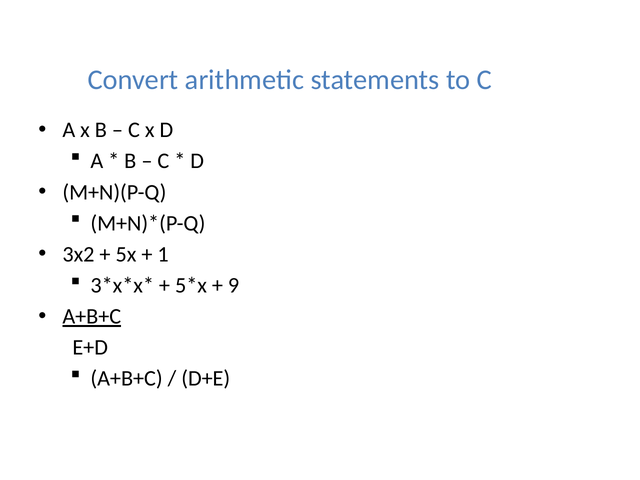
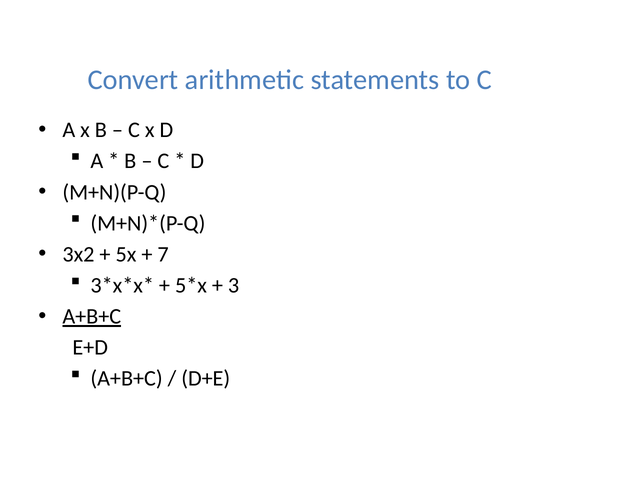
1: 1 -> 7
9: 9 -> 3
